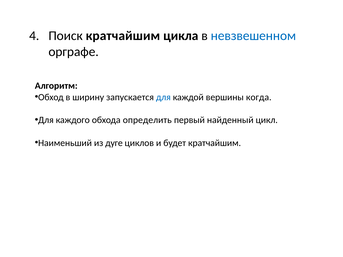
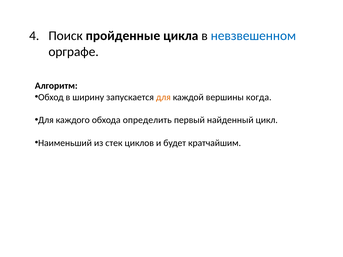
Поиск кратчайшим: кратчайшим -> пройденные
для at (163, 97) colour: blue -> orange
дуге: дуге -> стек
